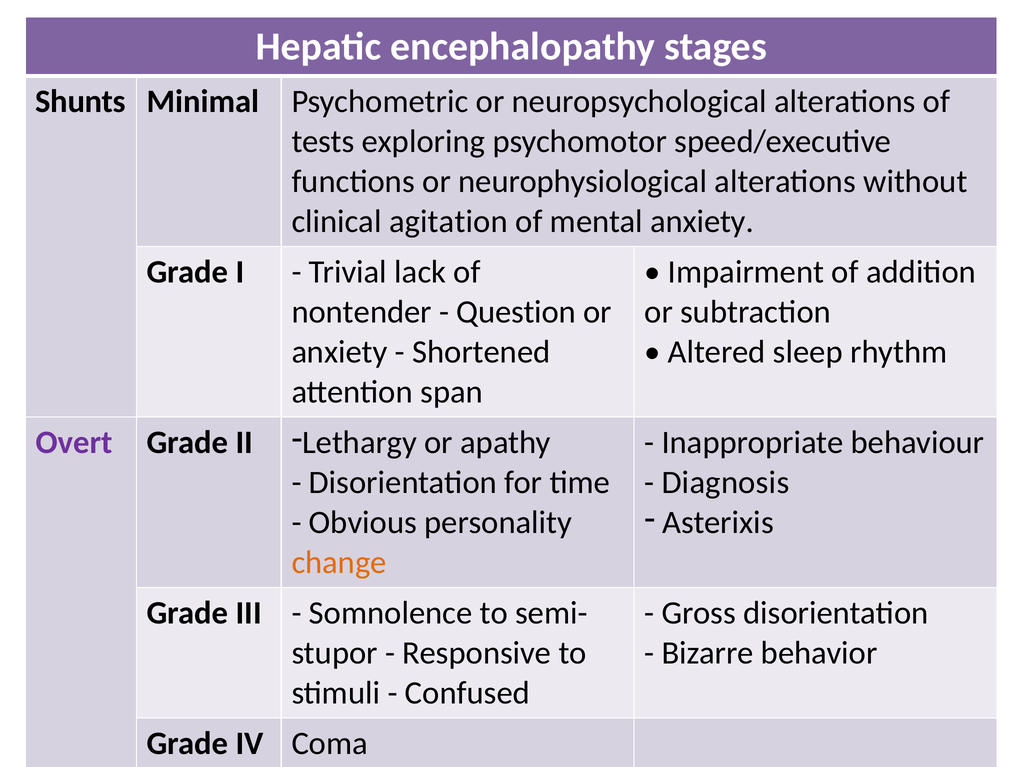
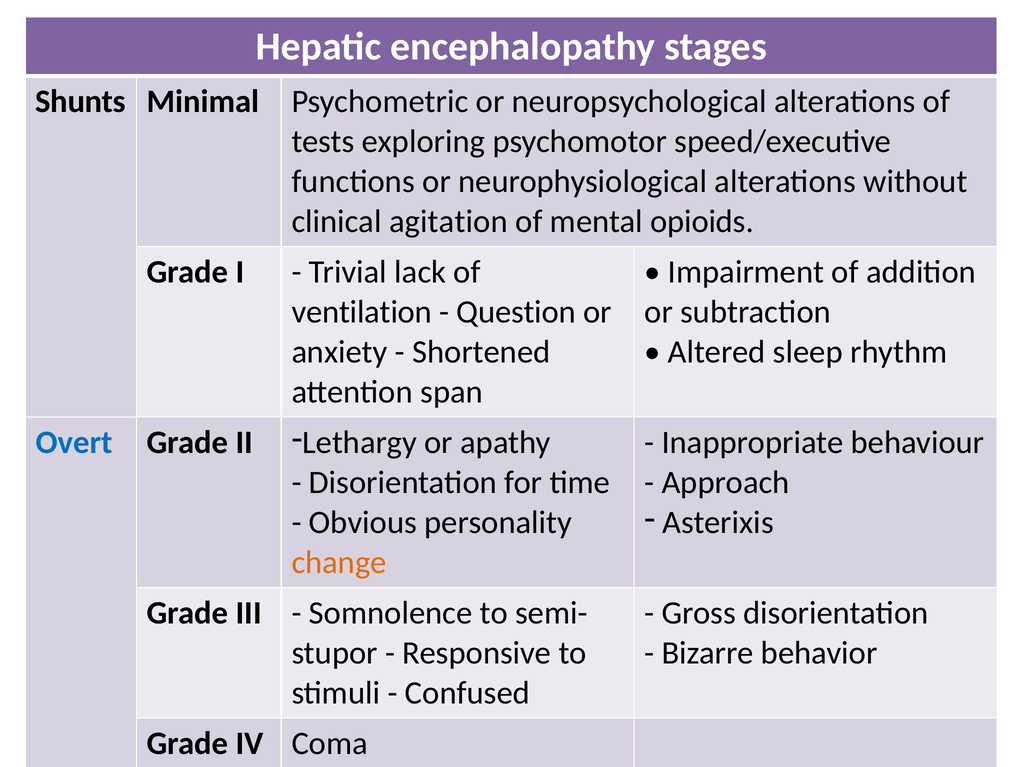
mental anxiety: anxiety -> opioids
nontender: nontender -> ventilation
Overt colour: purple -> blue
Diagnosis: Diagnosis -> Approach
